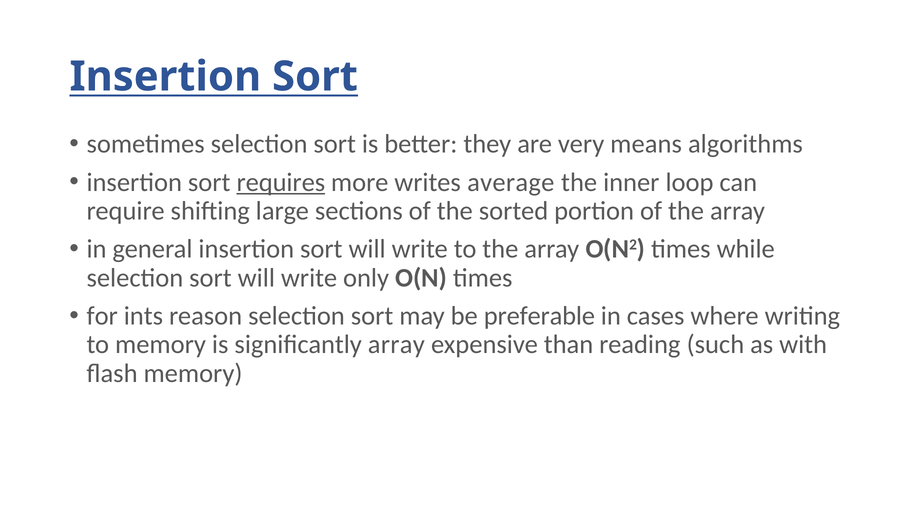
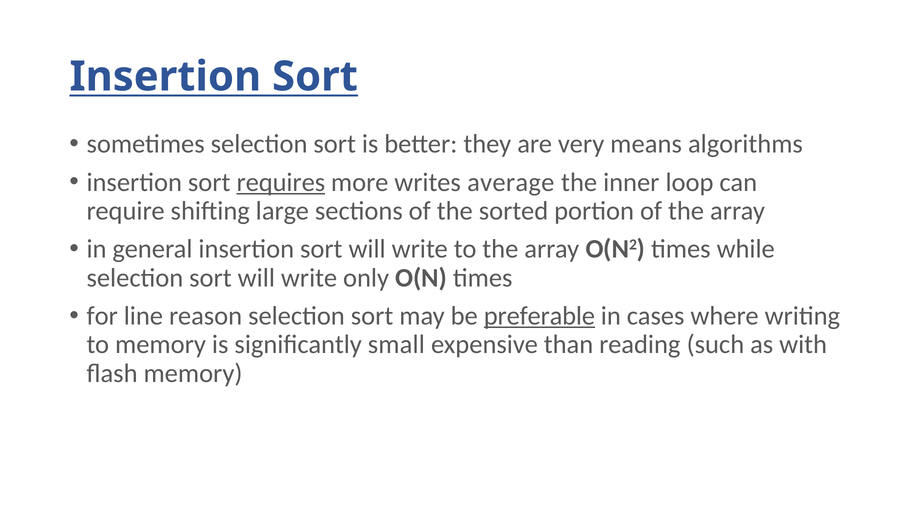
ints: ints -> line
preferable underline: none -> present
significantly array: array -> small
